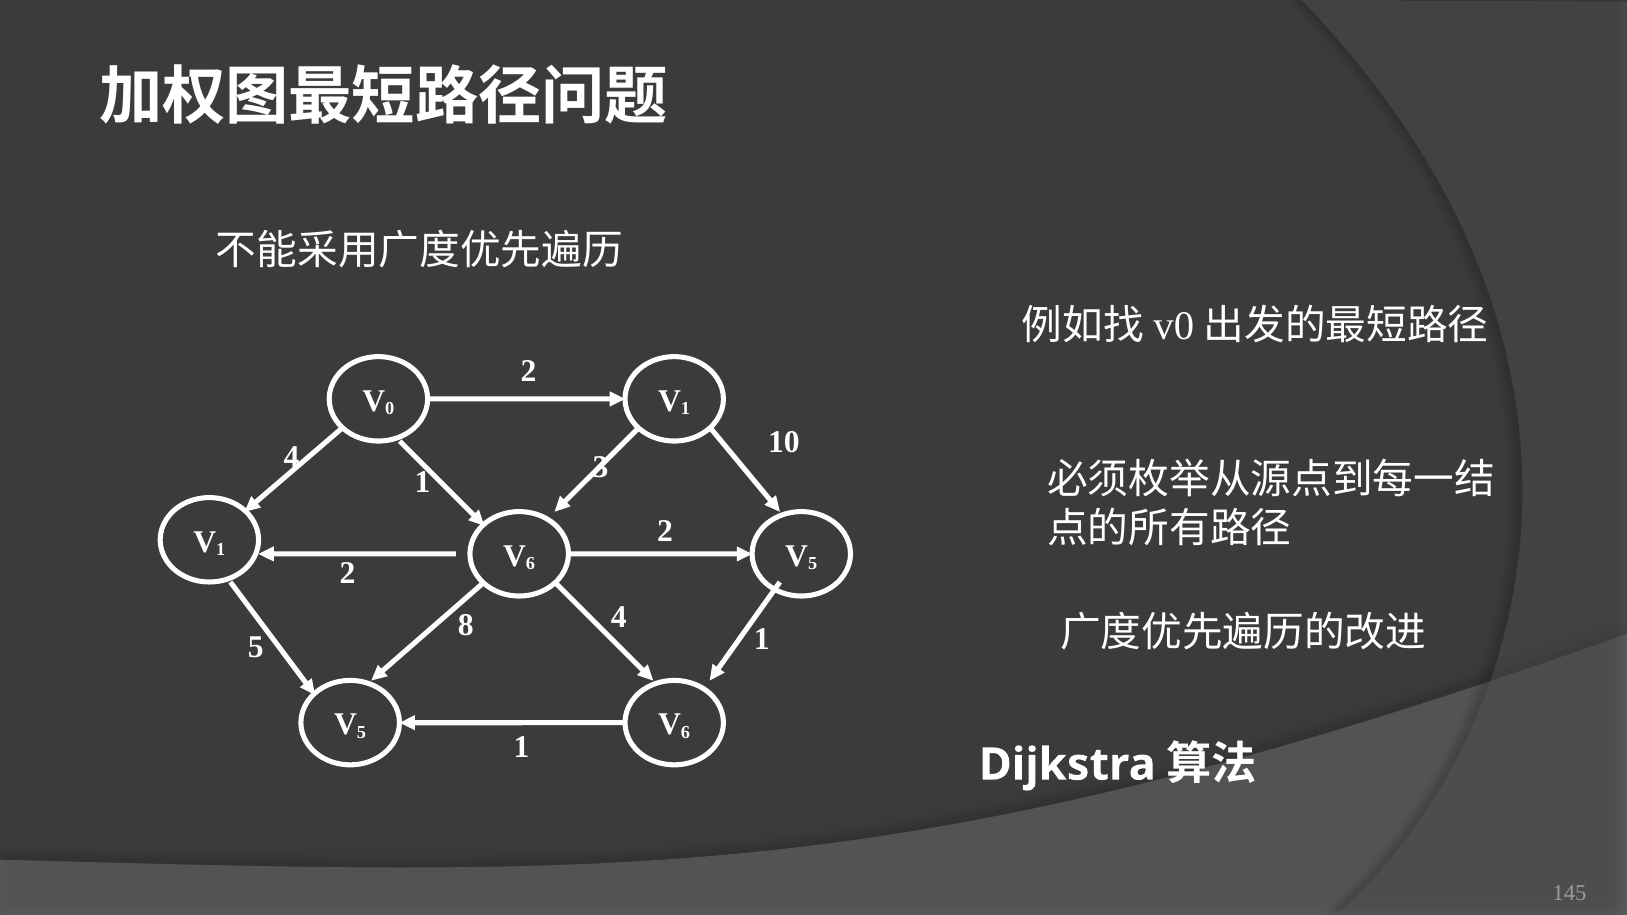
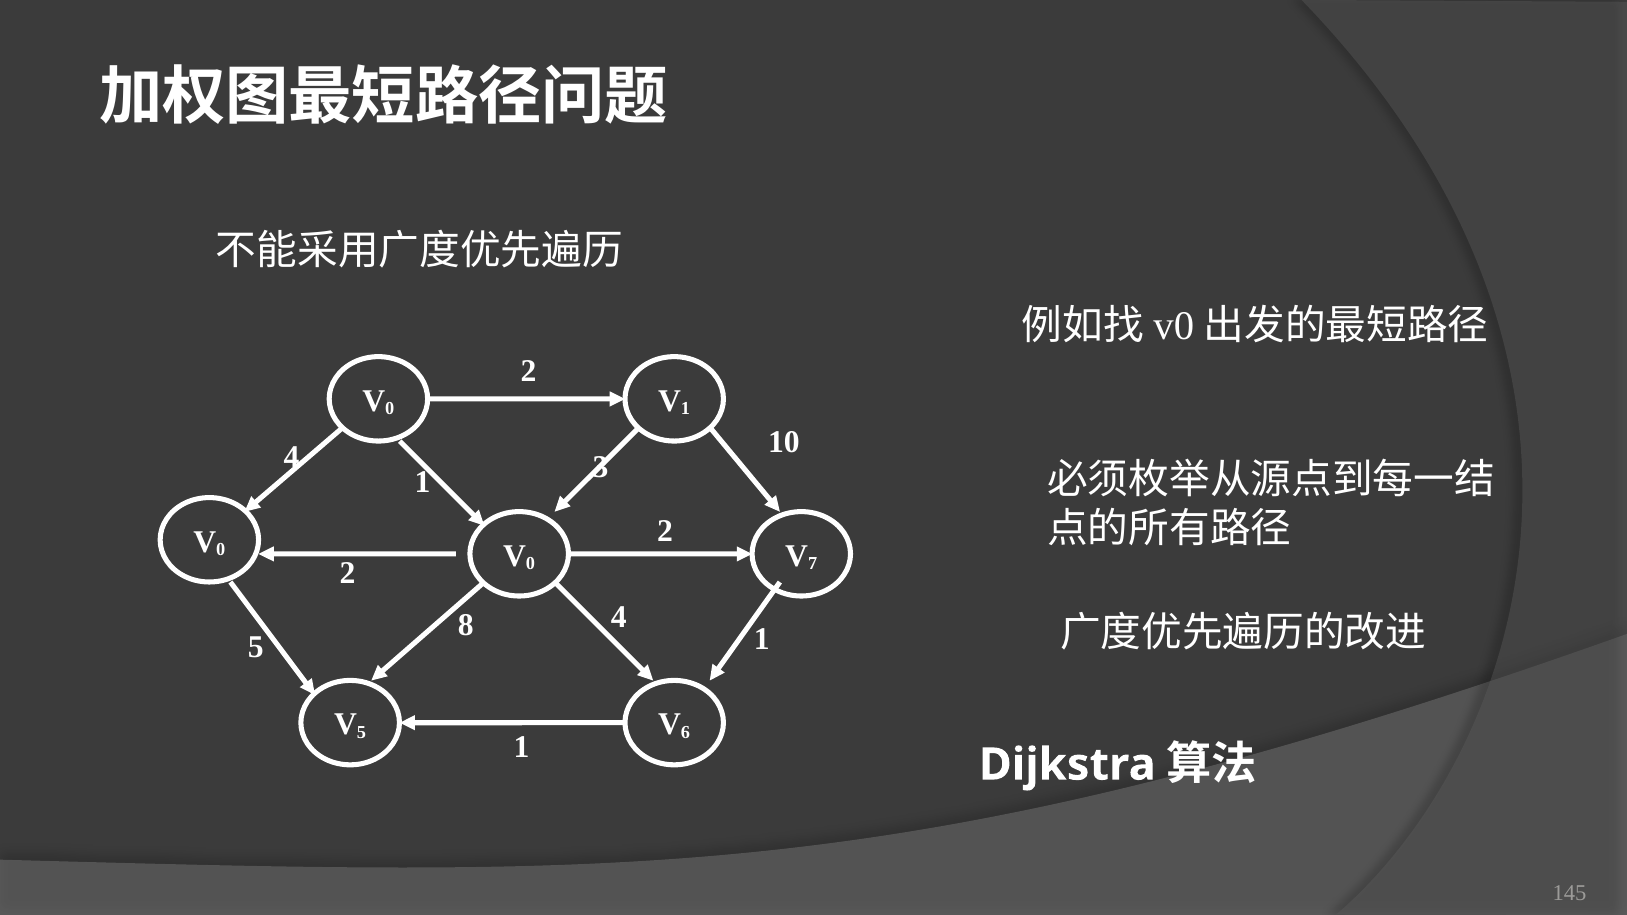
1 at (221, 549): 1 -> 0
6 at (530, 563): 6 -> 0
5 at (813, 563): 5 -> 7
